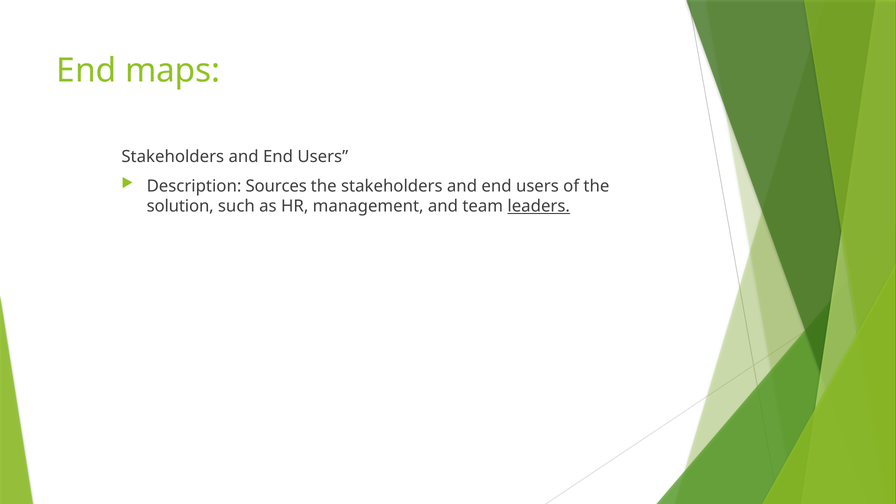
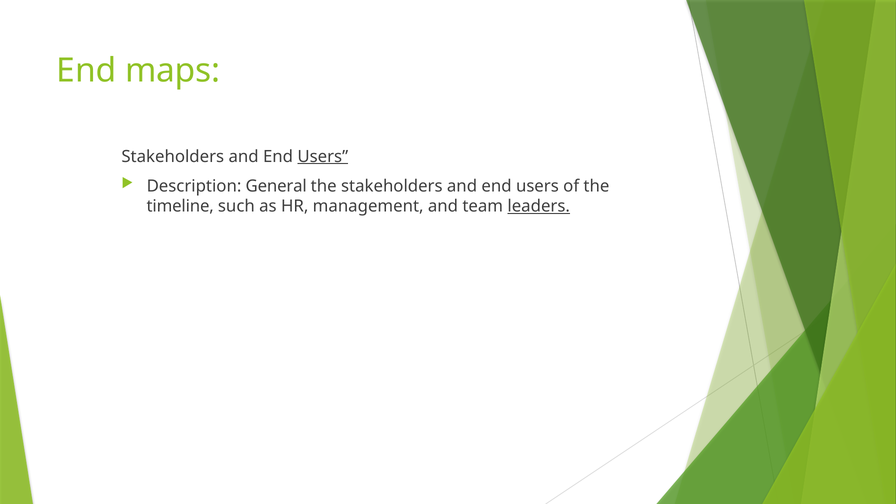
Users at (323, 156) underline: none -> present
Sources: Sources -> General
solution: solution -> timeline
